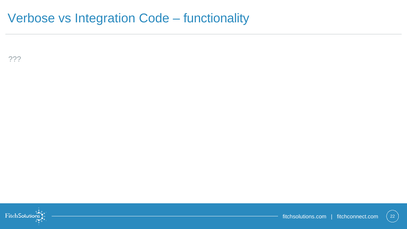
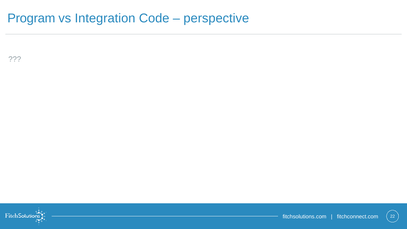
Verbose: Verbose -> Program
functionality: functionality -> perspective
